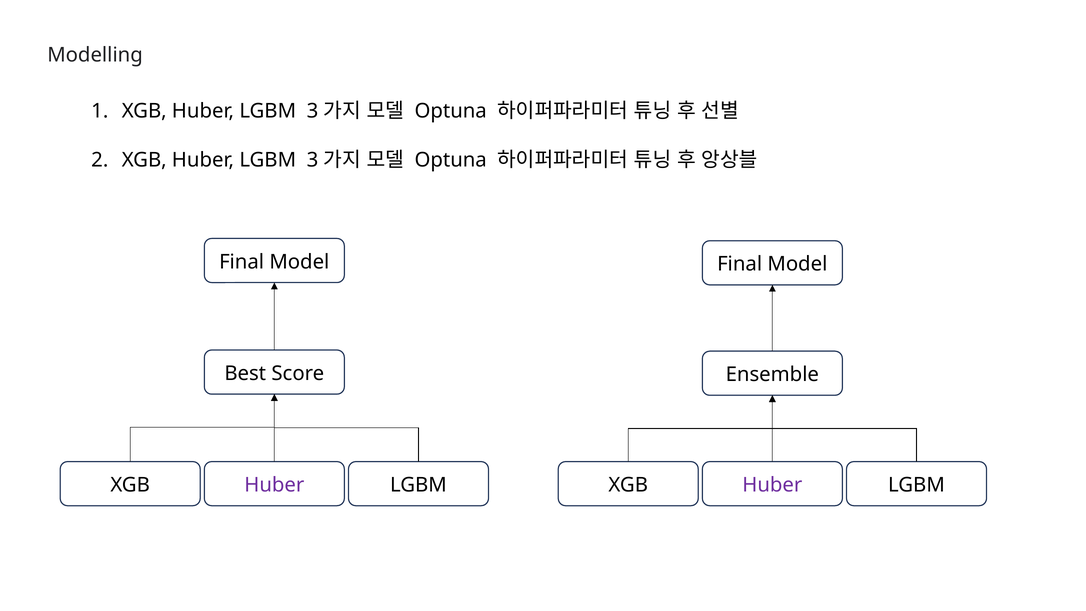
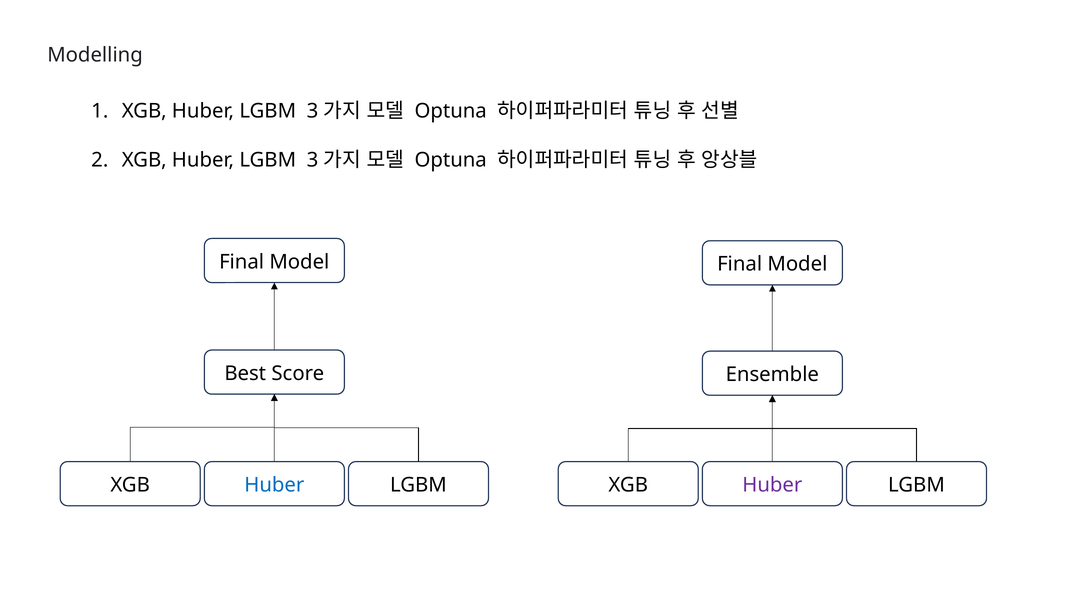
Huber at (274, 485) colour: purple -> blue
